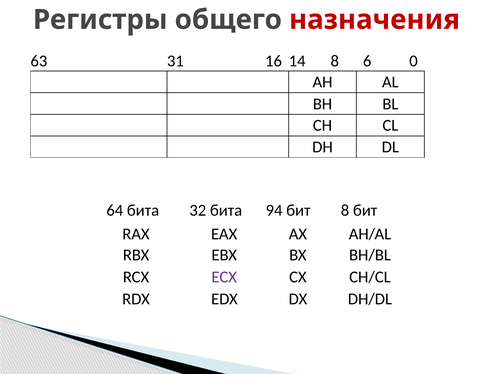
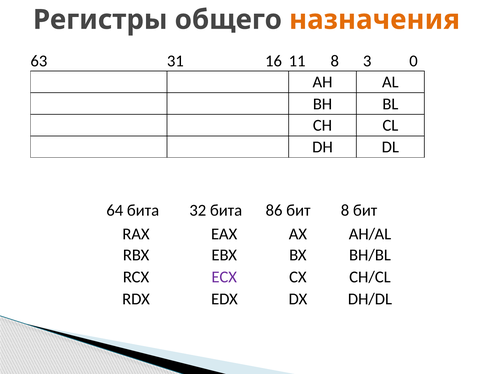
назначения colour: red -> orange
14: 14 -> 11
6: 6 -> 3
94: 94 -> 86
